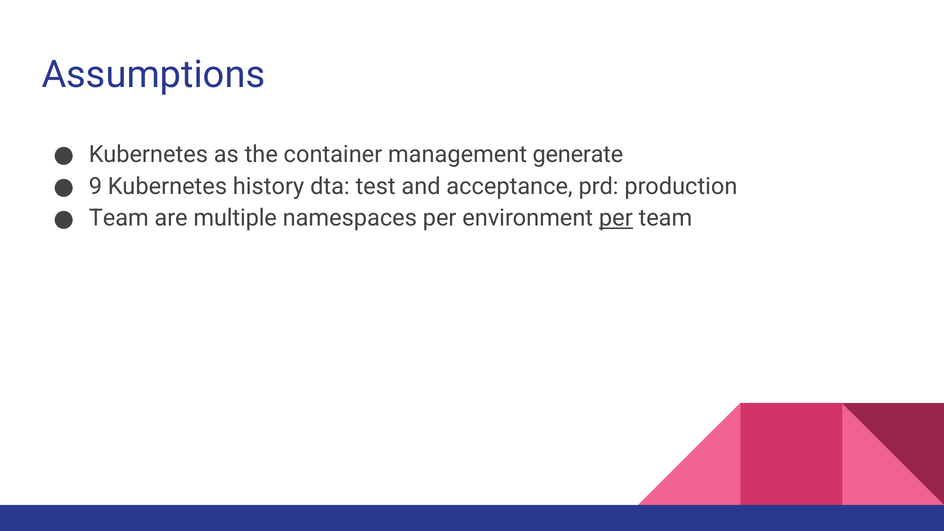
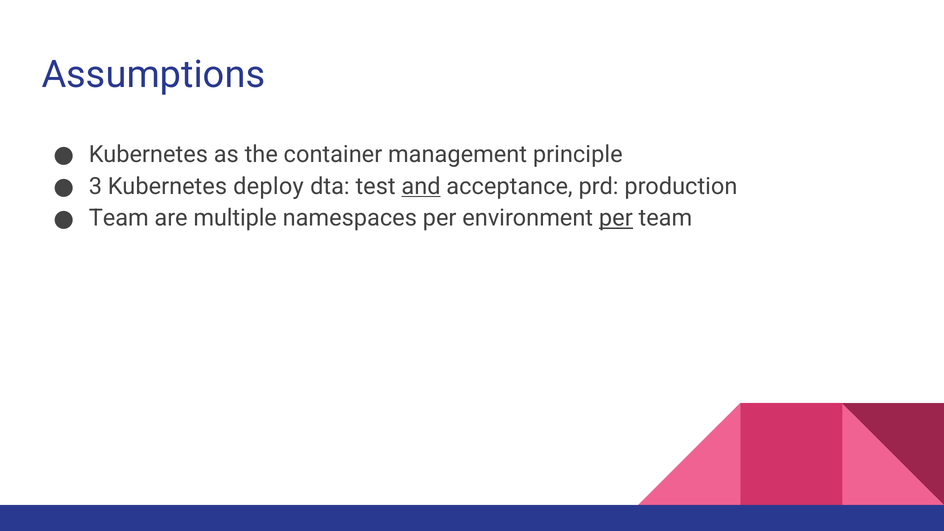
generate: generate -> principle
9: 9 -> 3
history: history -> deploy
and underline: none -> present
